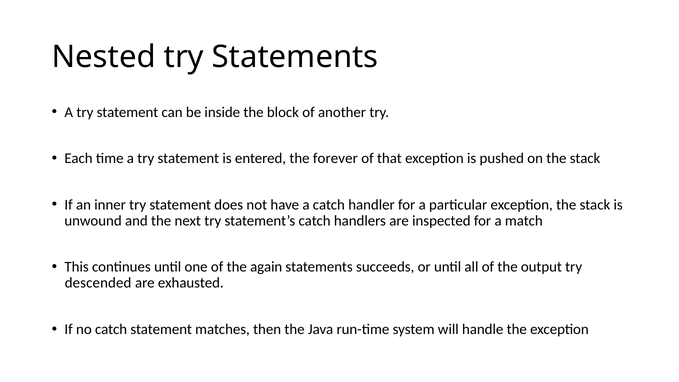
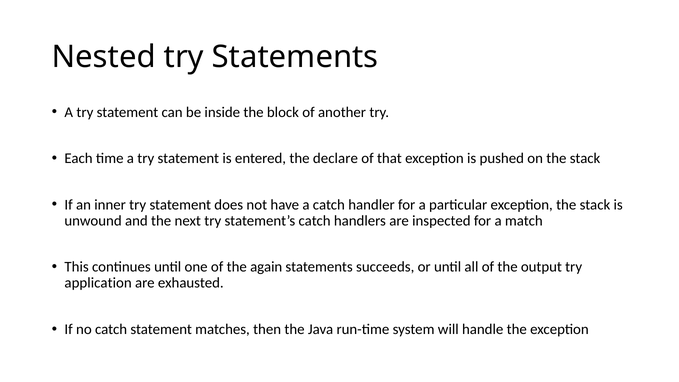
forever: forever -> declare
descended: descended -> application
